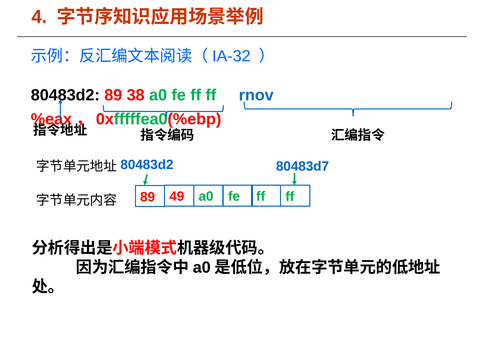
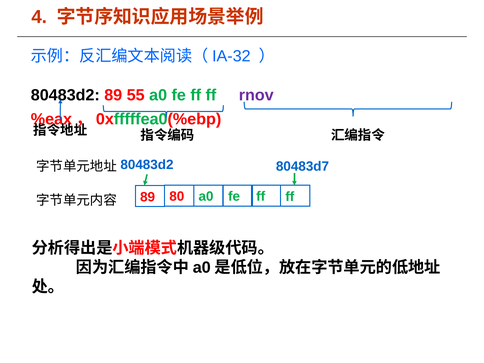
38: 38 -> 55
rnov colour: blue -> purple
49: 49 -> 80
